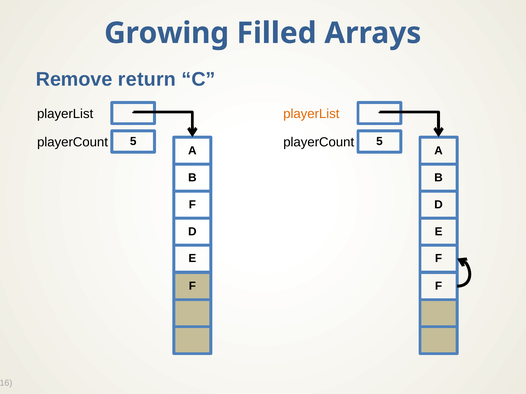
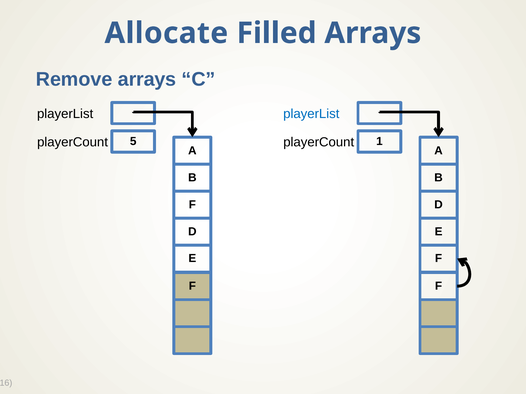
Growing: Growing -> Allocate
Remove return: return -> arrays
playerList at (311, 114) colour: orange -> blue
5 at (379, 142): 5 -> 1
